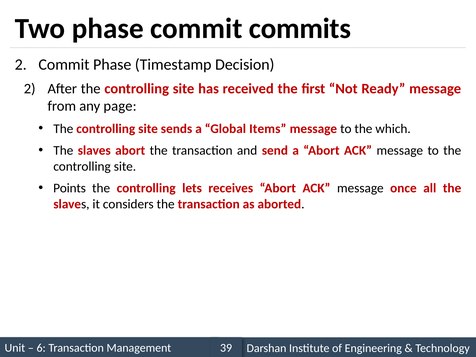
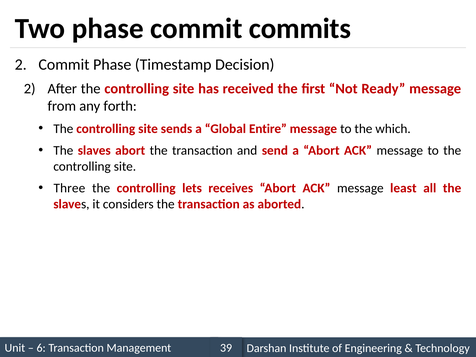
page: page -> forth
Items: Items -> Entire
Points: Points -> Three
once: once -> least
